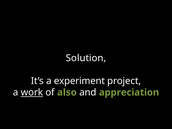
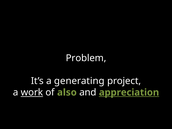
Solution: Solution -> Problem
experiment: experiment -> generating
appreciation underline: none -> present
